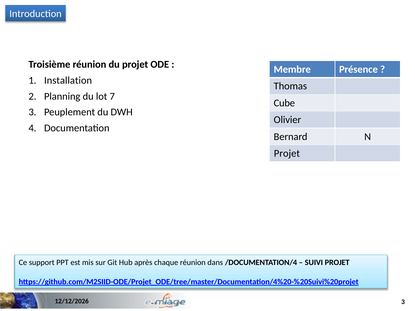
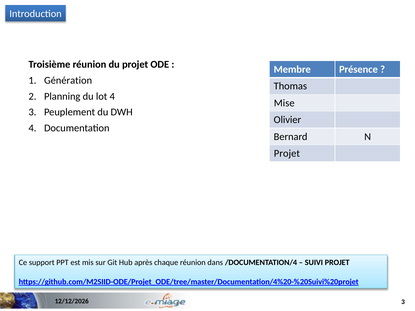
Installation: Installation -> Génération
lot 7: 7 -> 4
Cube: Cube -> Mise
